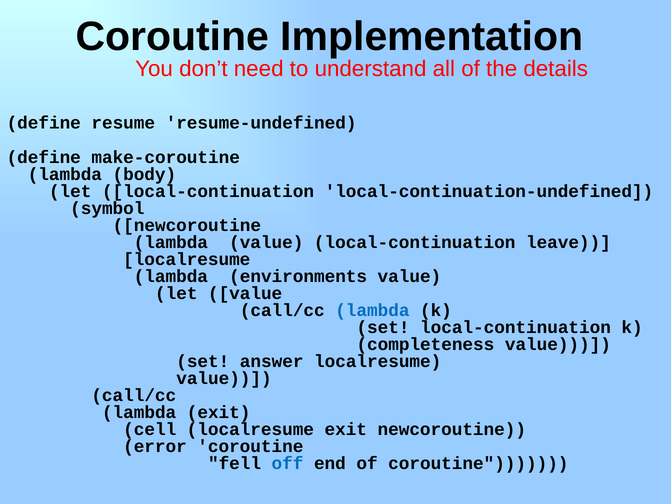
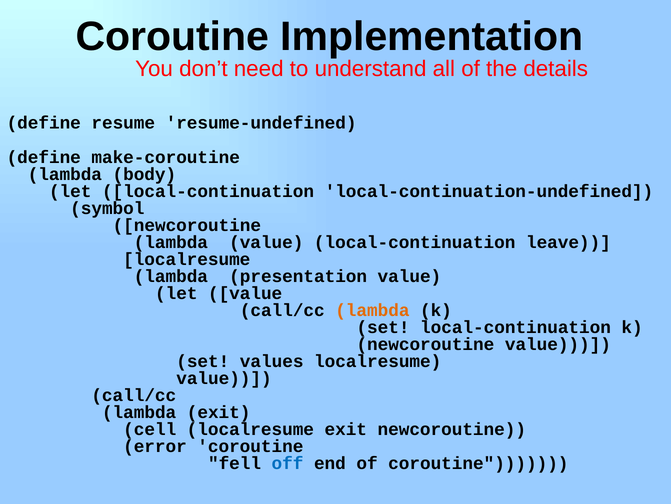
environments: environments -> presentation
lambda at (372, 310) colour: blue -> orange
completeness at (425, 344): completeness -> newcoroutine
answer: answer -> values
